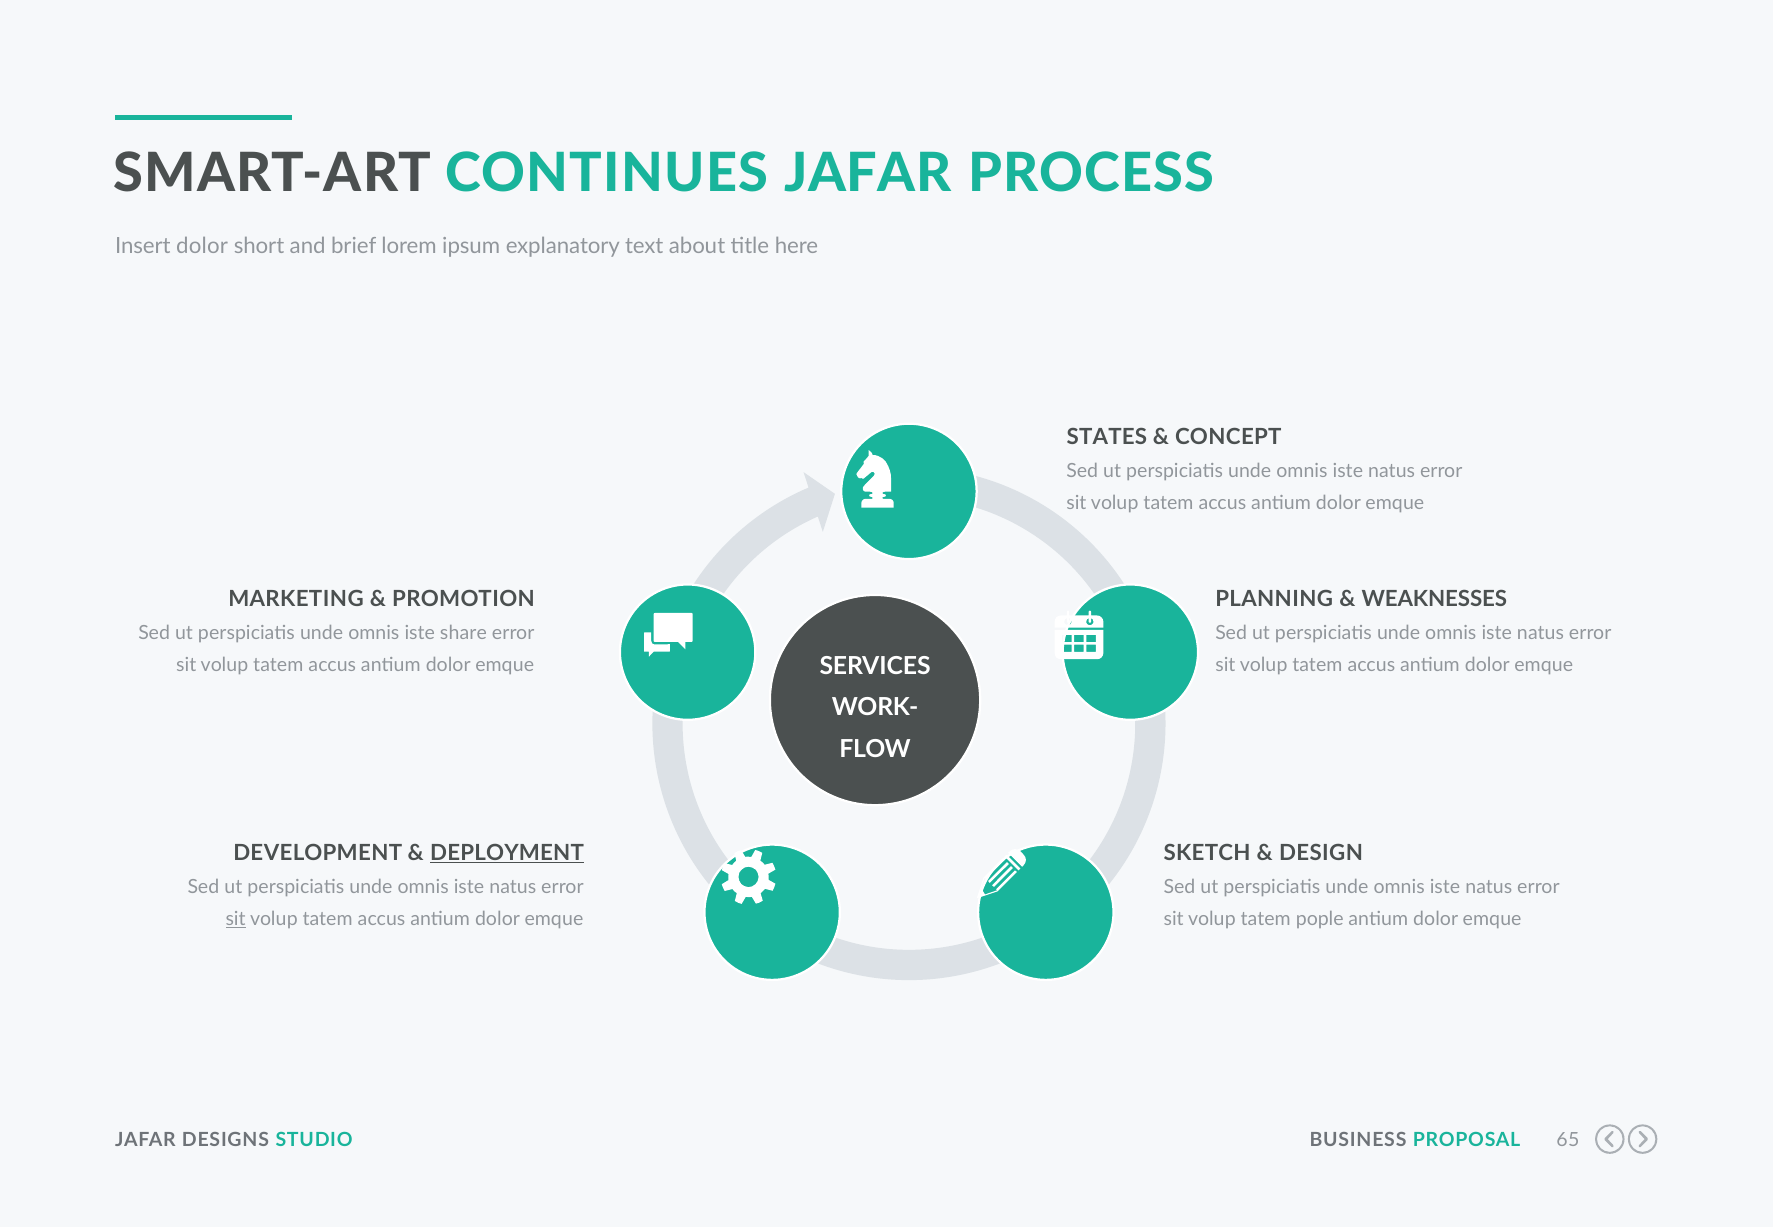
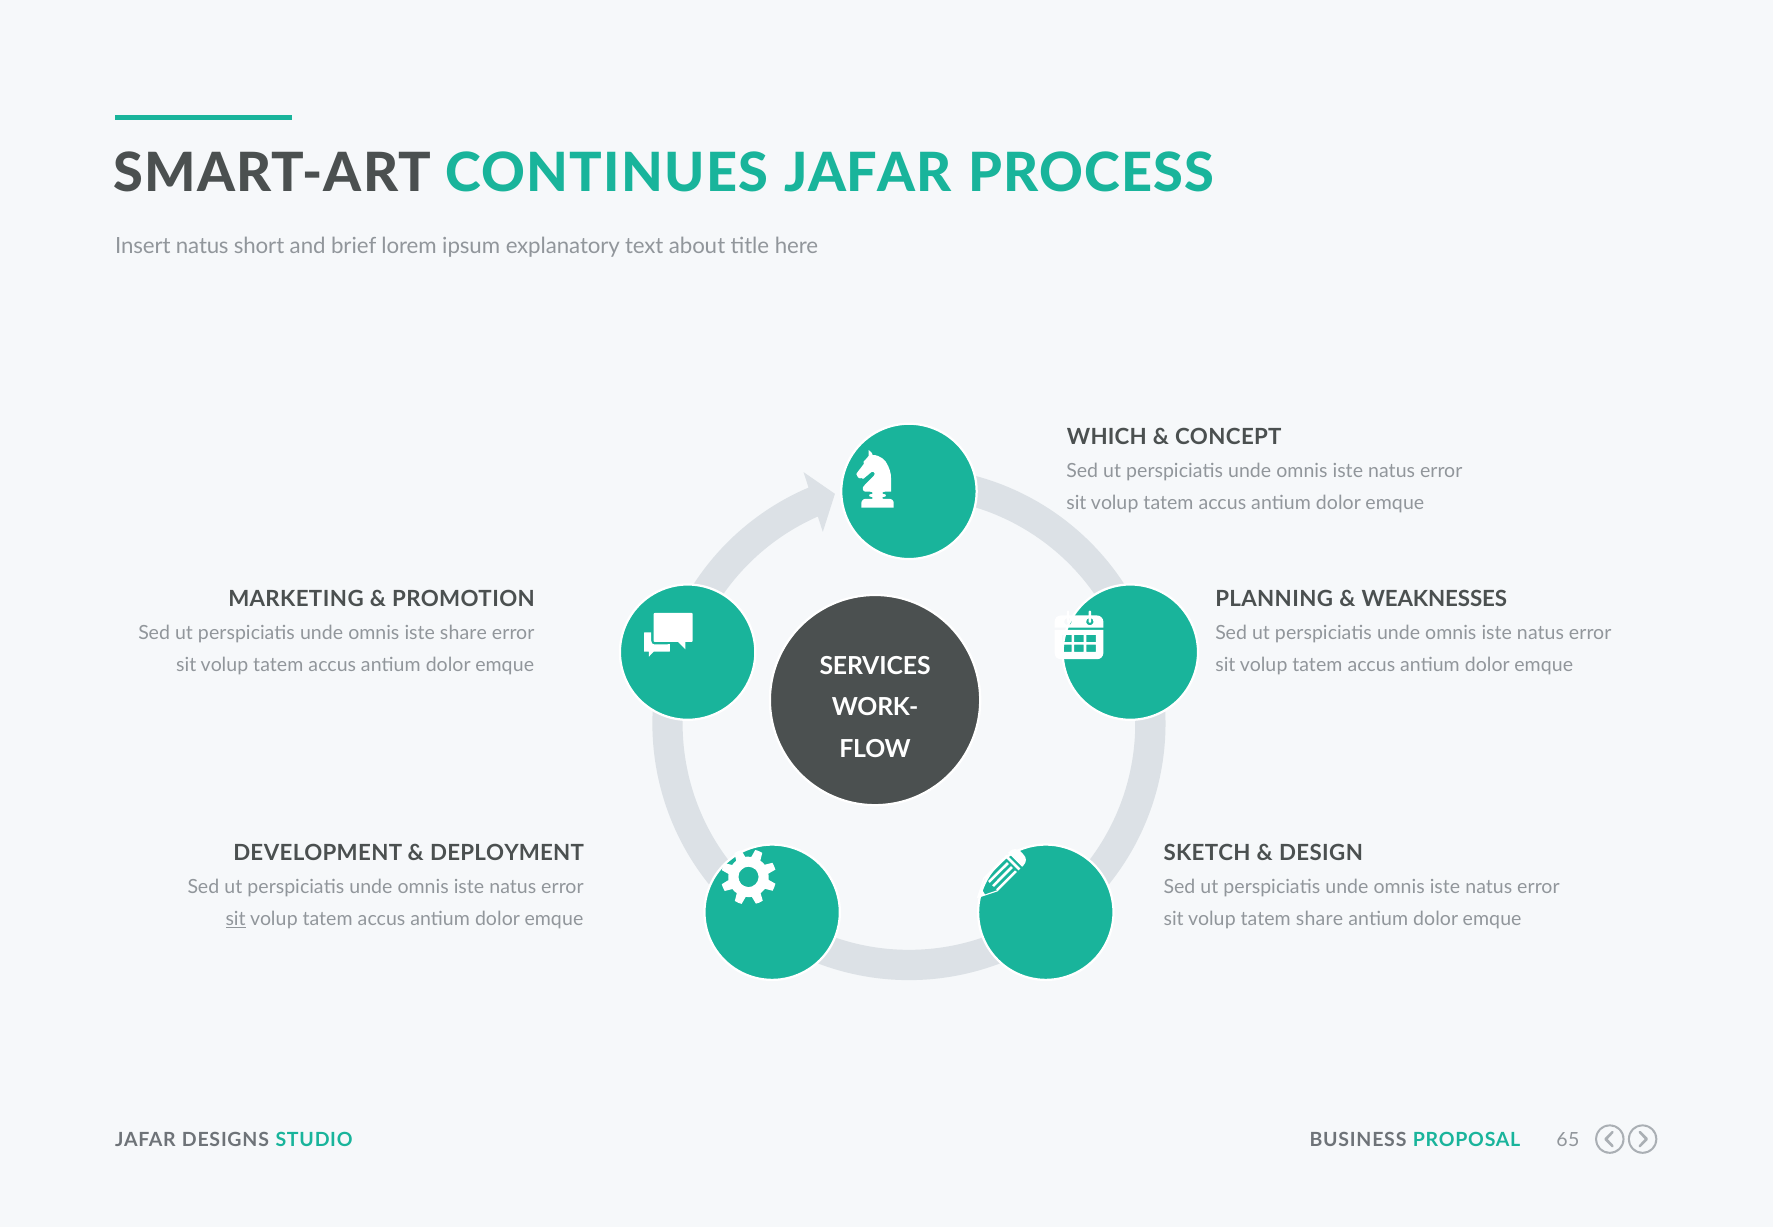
Insert dolor: dolor -> natus
STATES: STATES -> WHICH
DEPLOYMENT underline: present -> none
tatem pople: pople -> share
